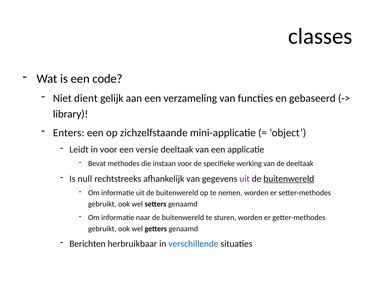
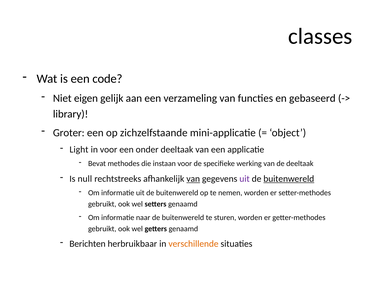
dient: dient -> eigen
Enters: Enters -> Groter
Leidt: Leidt -> Light
versie: versie -> onder
van at (193, 179) underline: none -> present
verschillende colour: blue -> orange
